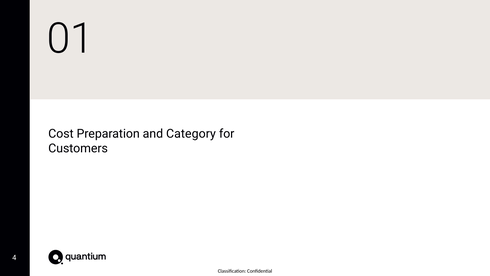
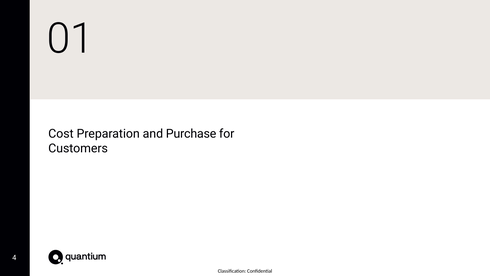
Category: Category -> Purchase
